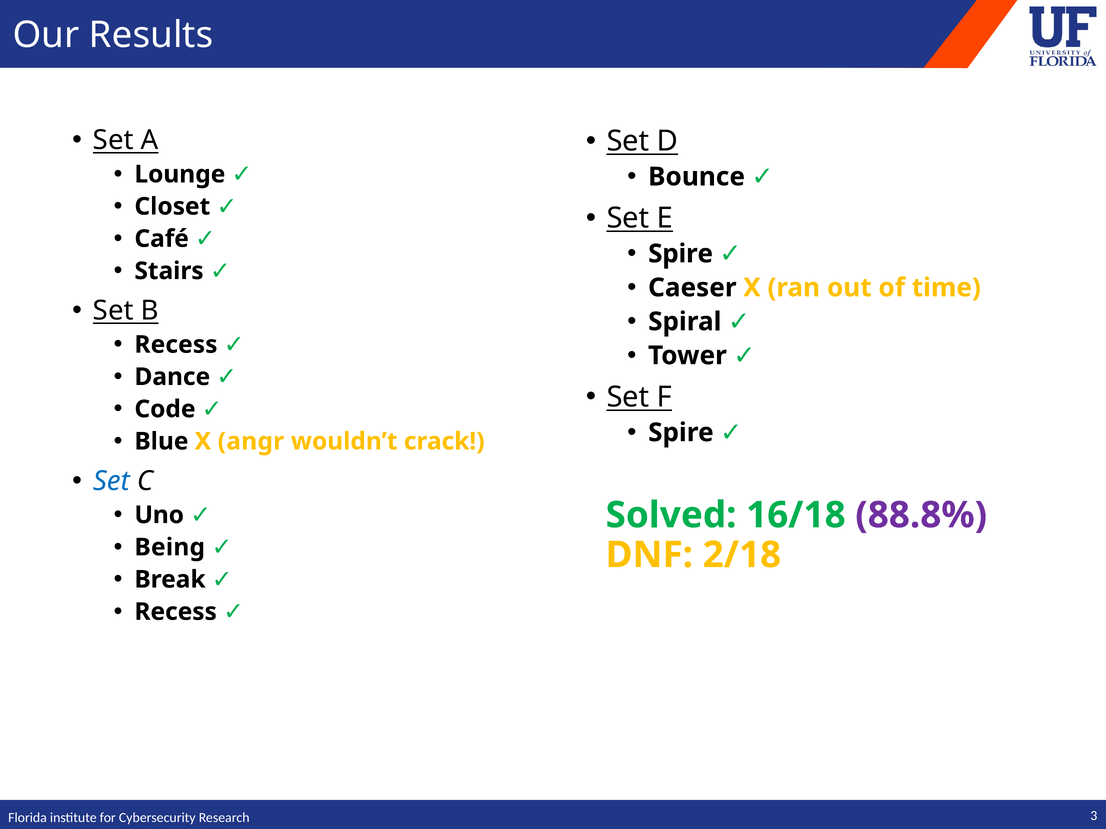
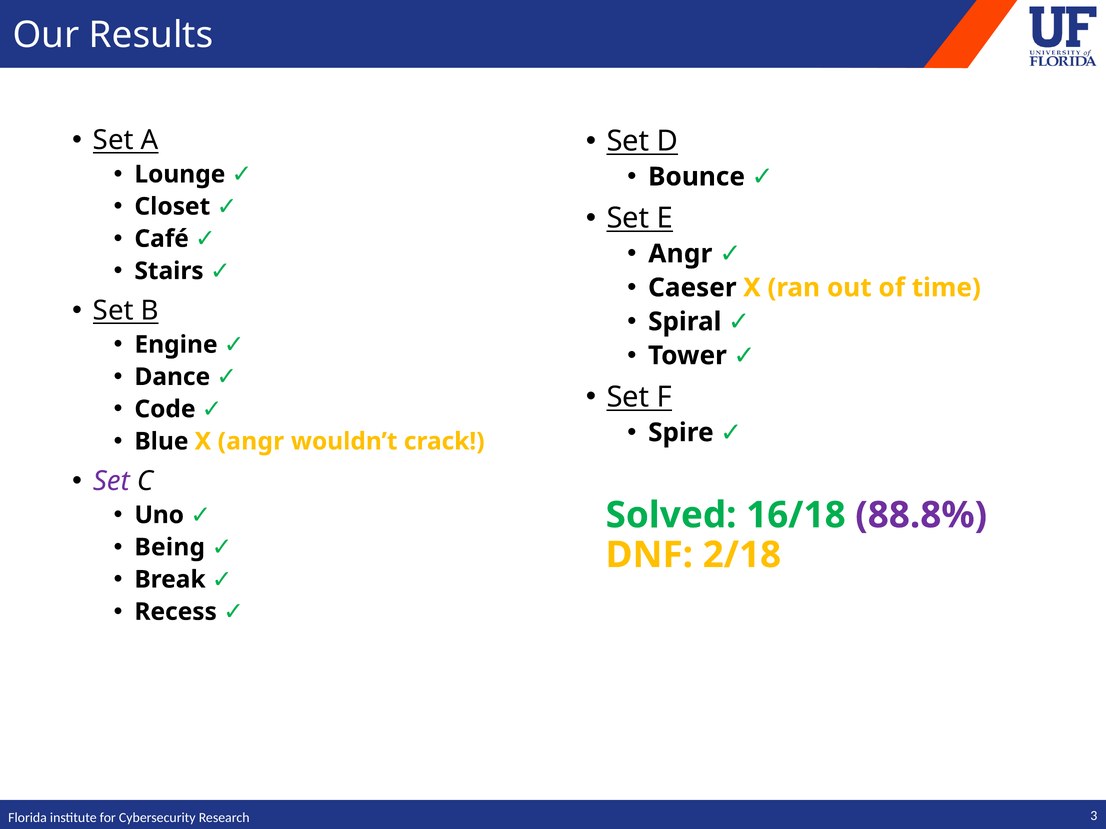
Spire at (681, 254): Spire -> Angr
Recess at (176, 345): Recess -> Engine
Set at (111, 481) colour: blue -> purple
